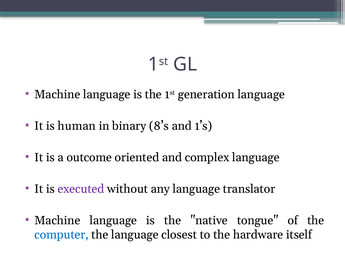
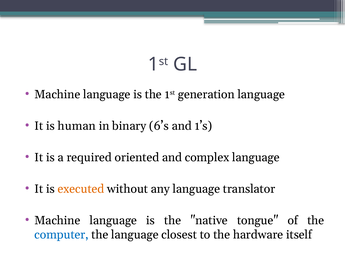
8’s: 8’s -> 6’s
outcome: outcome -> required
executed colour: purple -> orange
